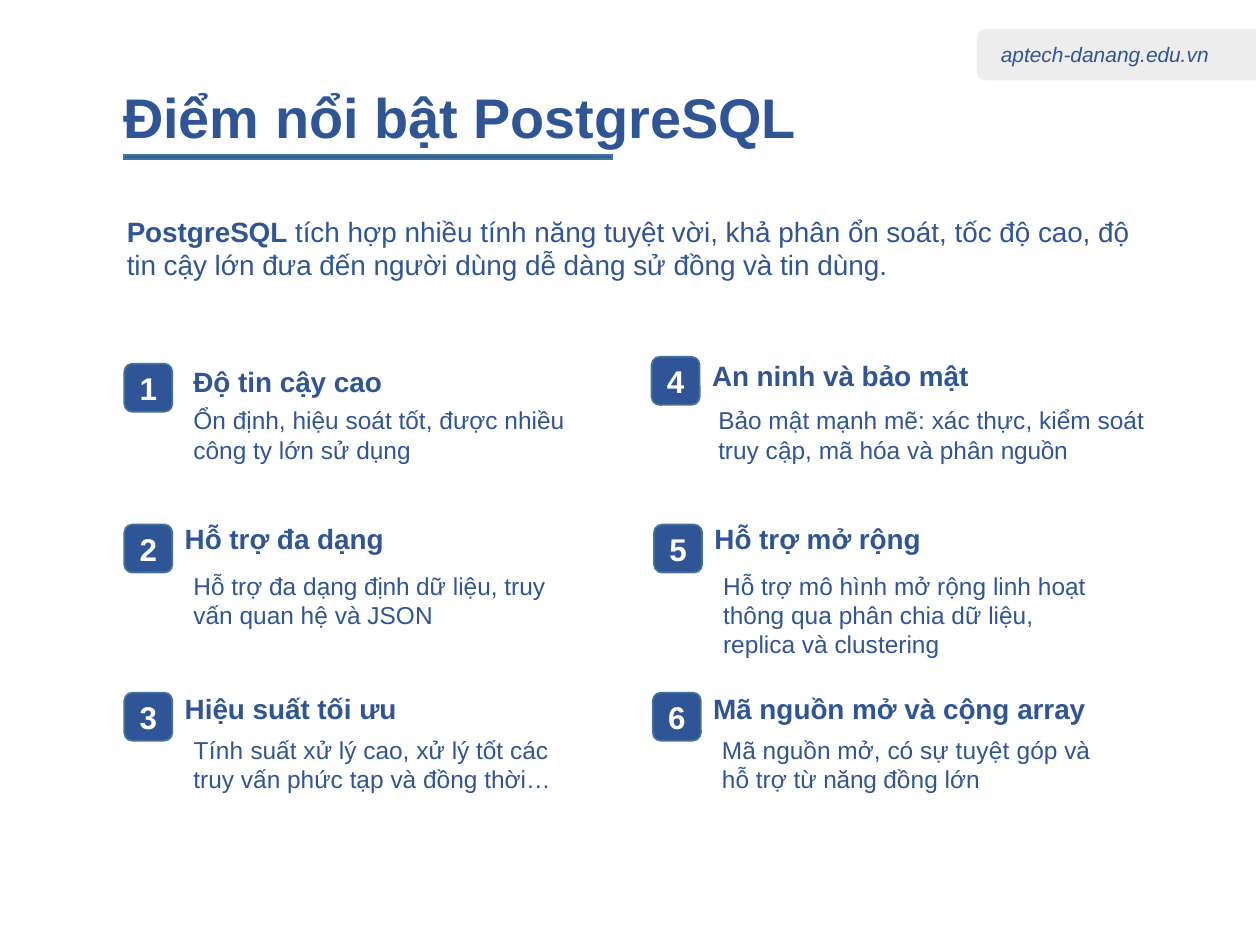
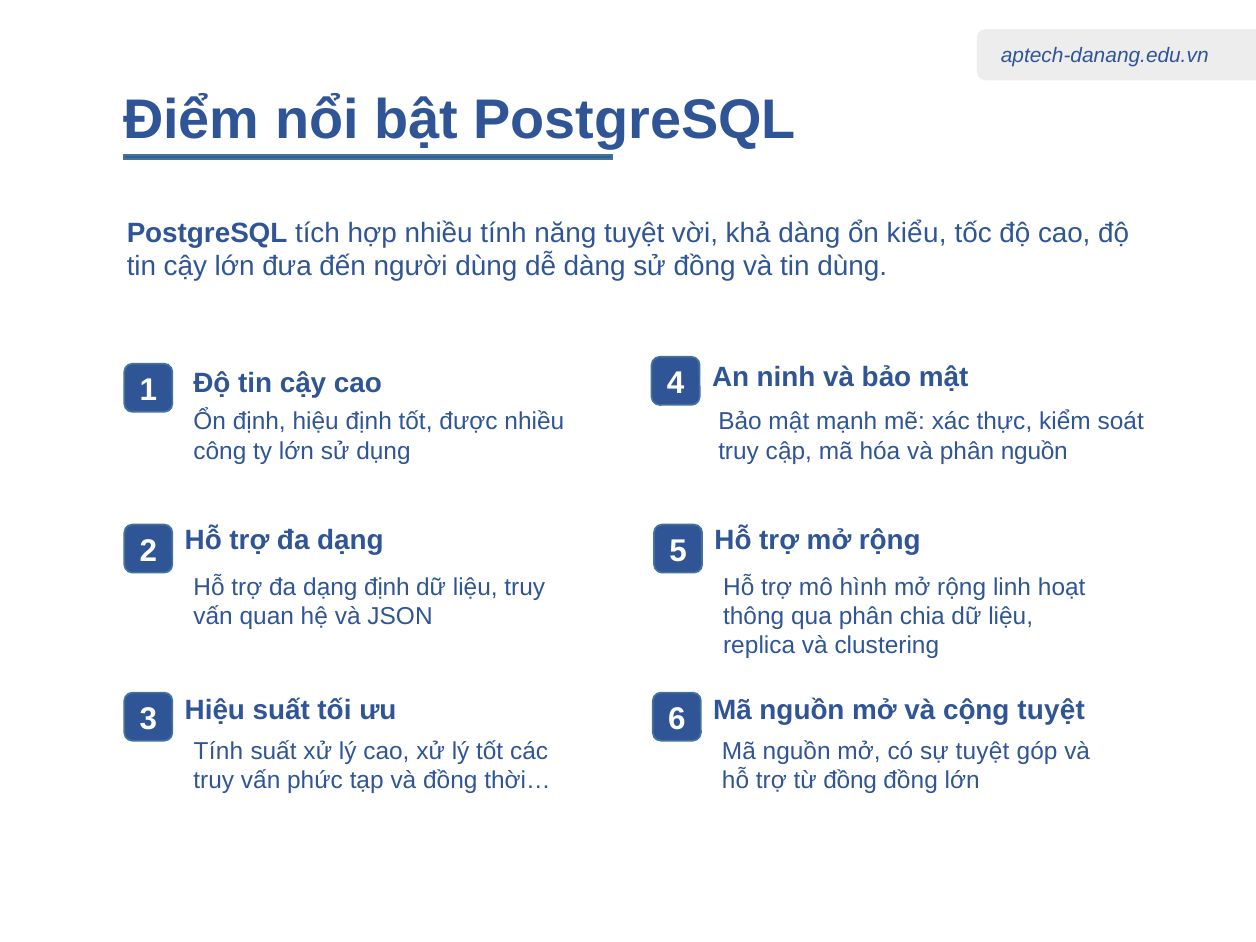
khả phân: phân -> dàng
ổn soát: soát -> kiểu
hiệu soát: soát -> định
cộng array: array -> tuyệt
từ năng: năng -> đồng
